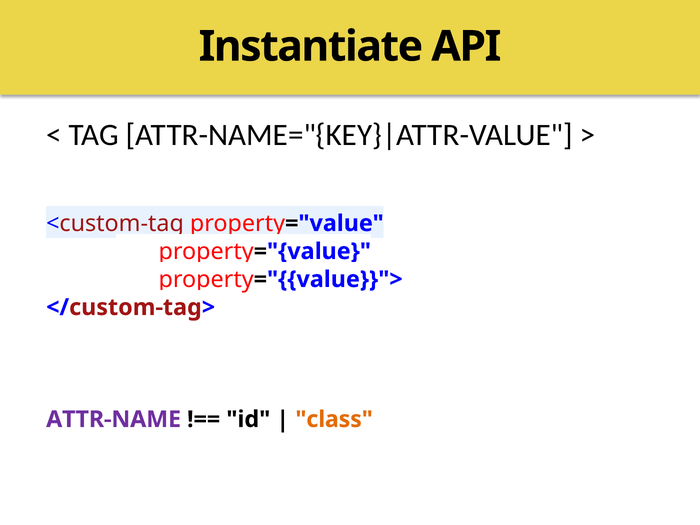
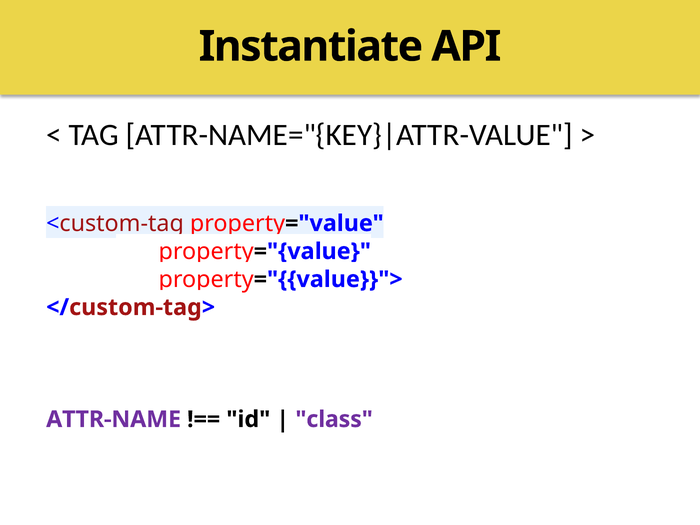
class colour: orange -> purple
